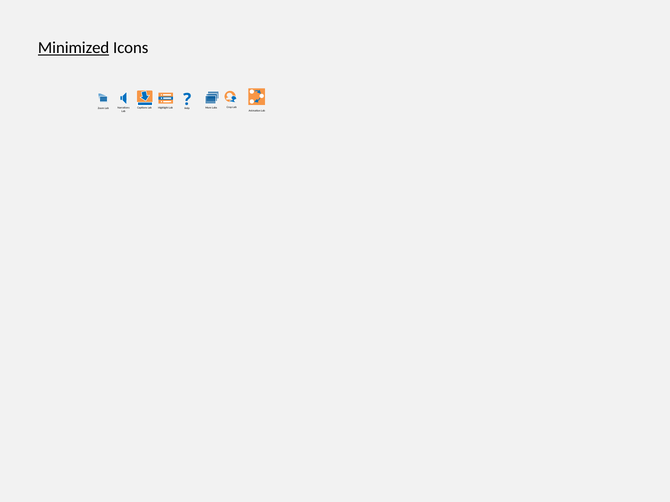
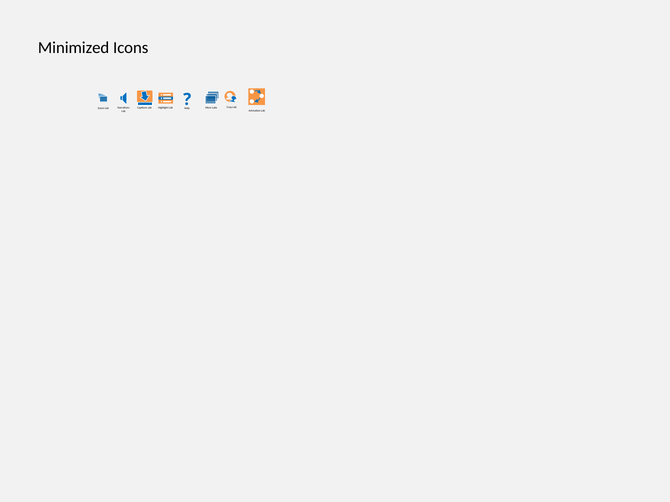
Minimized underline: present -> none
